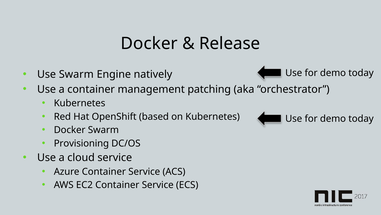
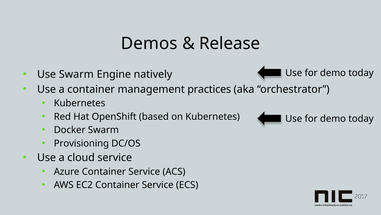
Docker at (149, 43): Docker -> Demos
patching: patching -> practices
